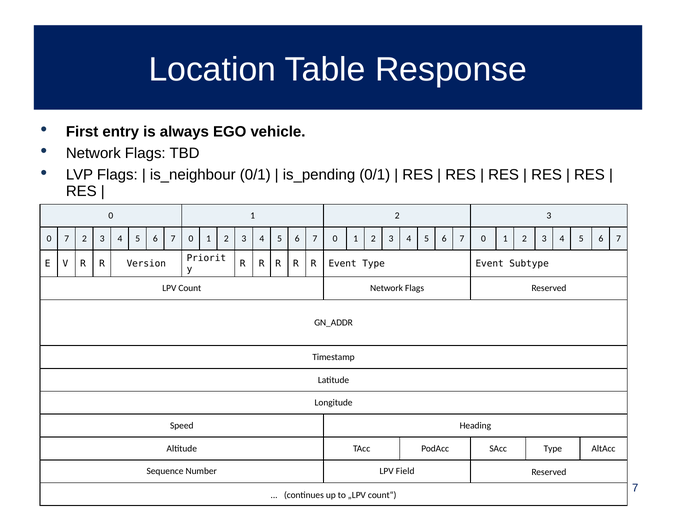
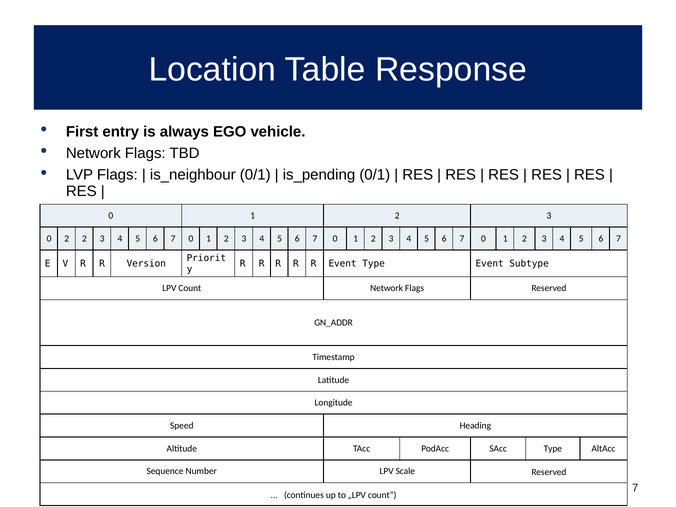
0 7: 7 -> 2
Field: Field -> Scale
